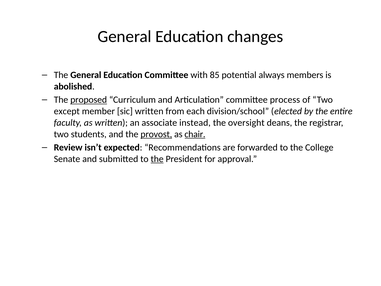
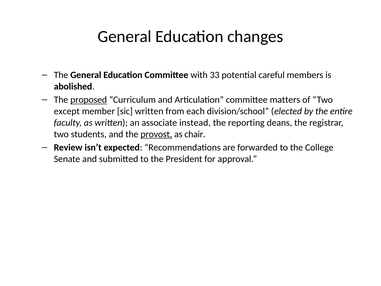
85: 85 -> 33
always: always -> careful
process: process -> matters
oversight: oversight -> reporting
chair underline: present -> none
the at (157, 159) underline: present -> none
